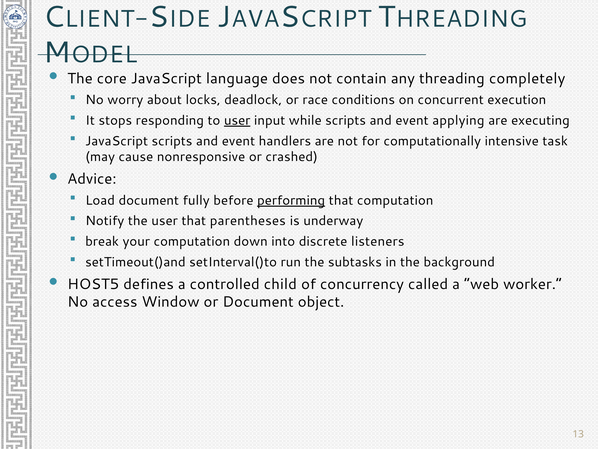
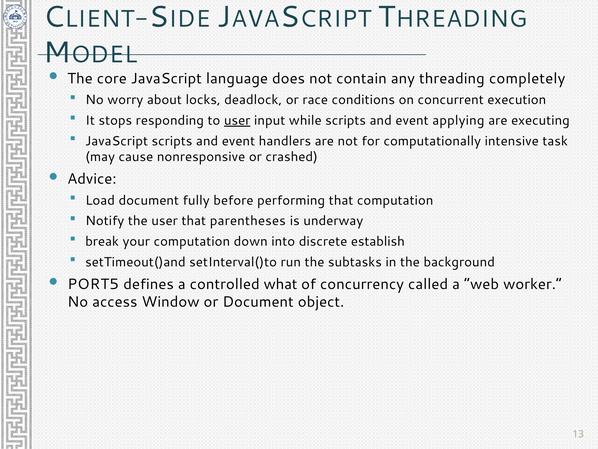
performing underline: present -> none
listeners: listeners -> establish
HOST5: HOST5 -> PORT5
child: child -> what
